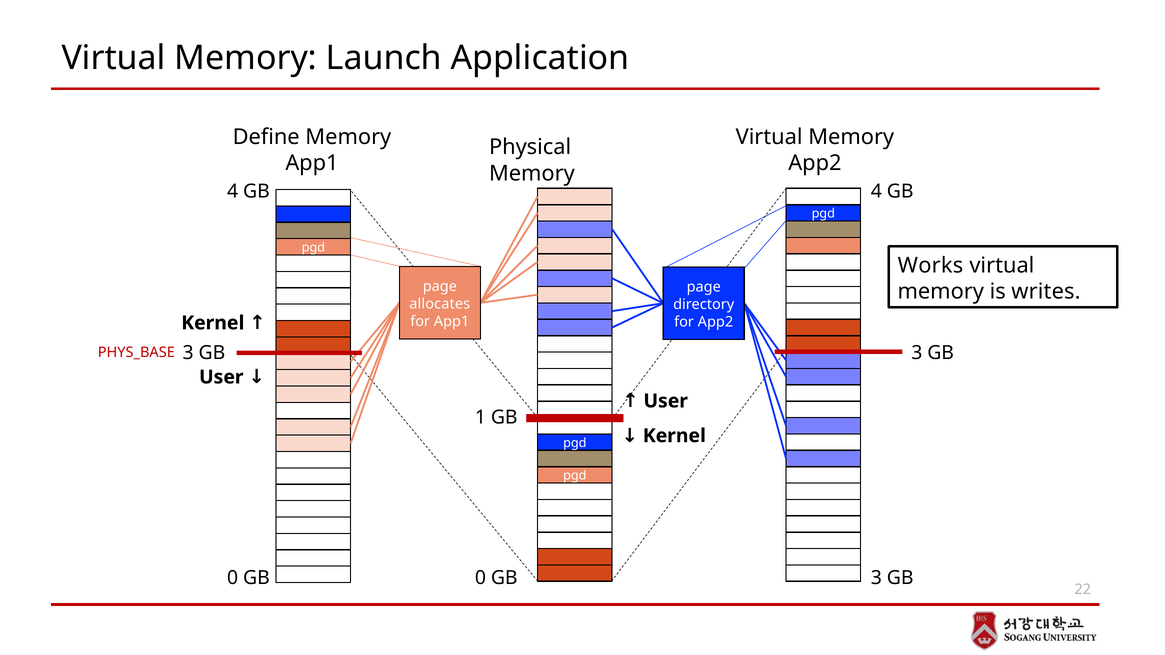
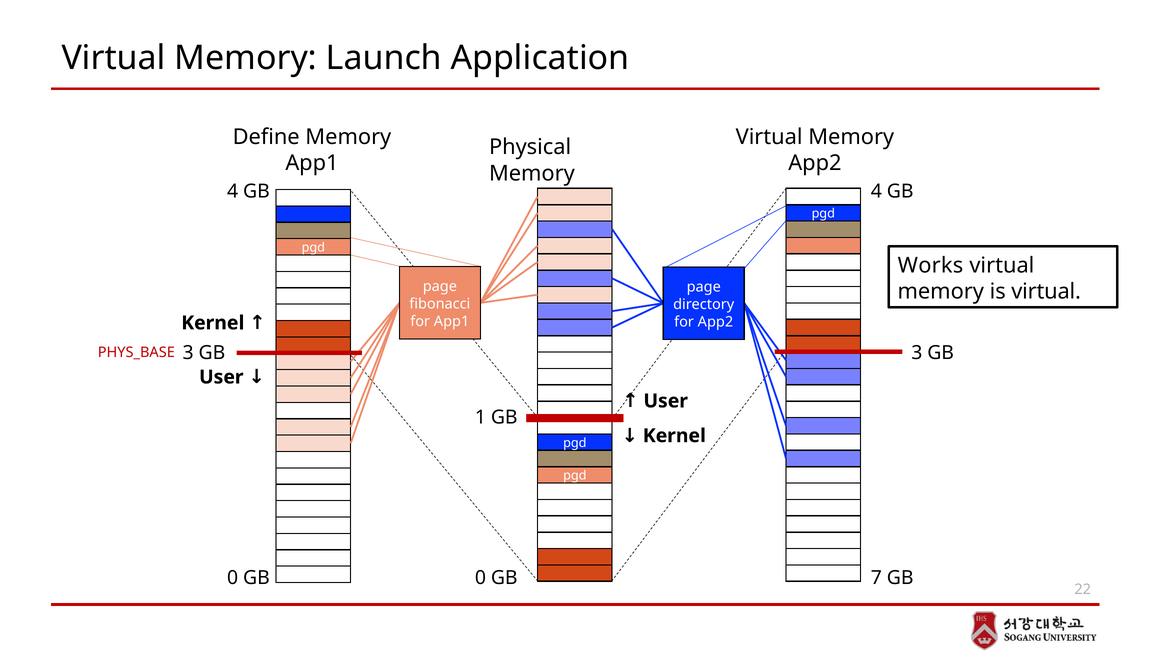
is writes: writes -> virtual
allocates: allocates -> fibonacci
GB 3: 3 -> 7
